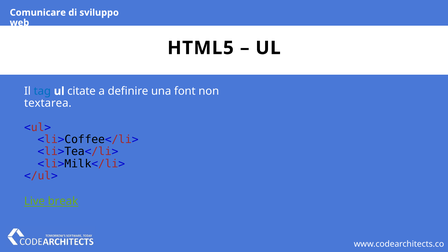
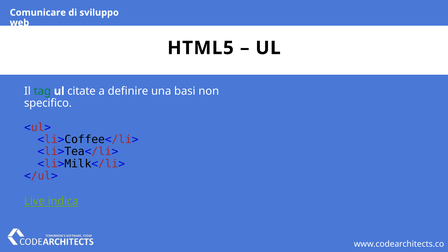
tag colour: blue -> green
font: font -> basi
textarea: textarea -> specifico
break: break -> indica
